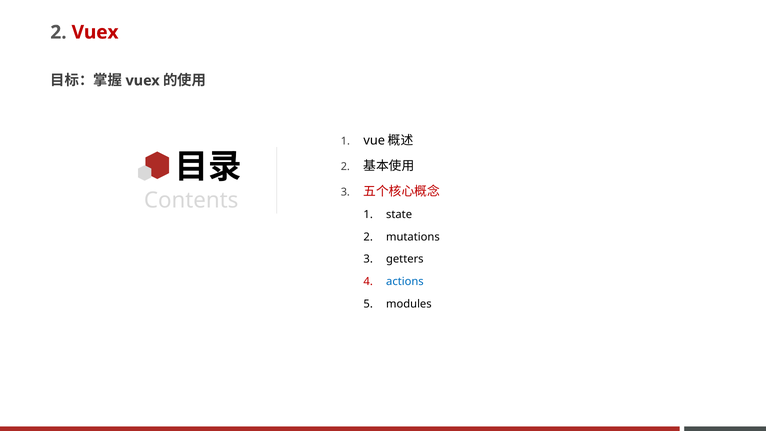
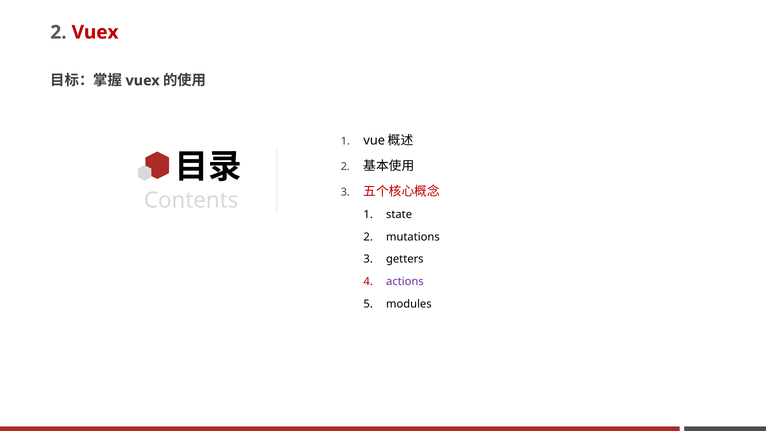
actions colour: blue -> purple
